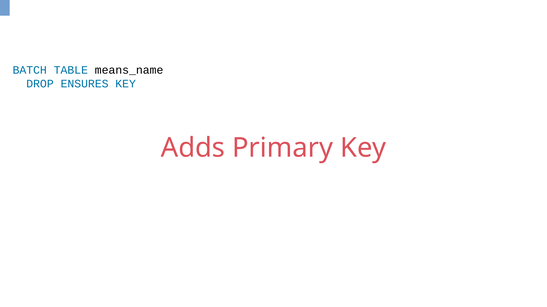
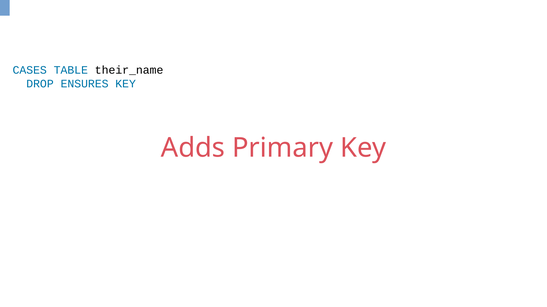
BATCH: BATCH -> CASES
means_name: means_name -> their_name
